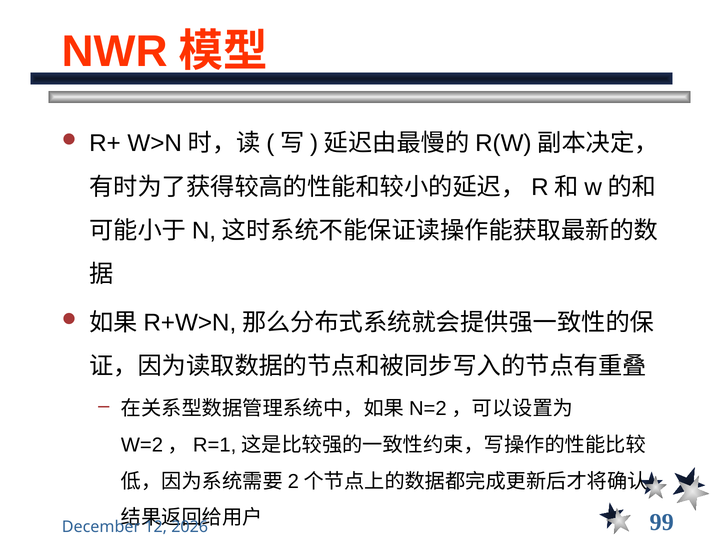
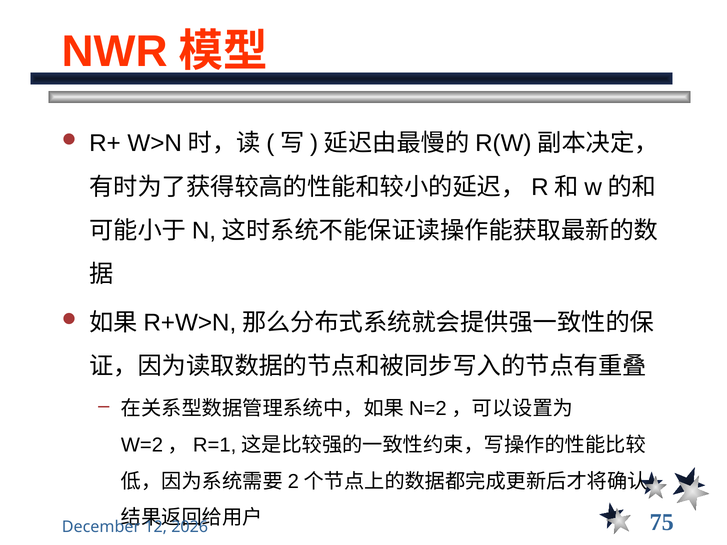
99: 99 -> 75
